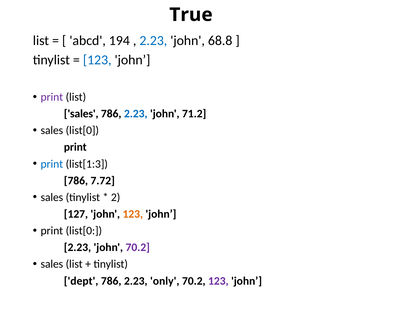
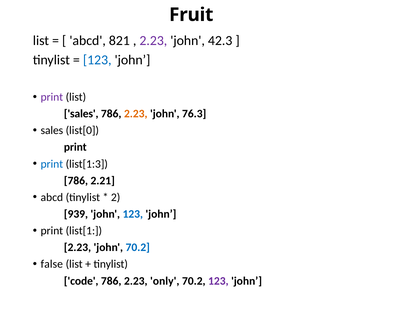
True: True -> Fruit
194: 194 -> 821
2.23 at (153, 41) colour: blue -> purple
68.8: 68.8 -> 42.3
2.23 at (136, 114) colour: blue -> orange
71.2: 71.2 -> 76.3
7.72: 7.72 -> 2.21
sales at (52, 197): sales -> abcd
127: 127 -> 939
123 at (133, 214) colour: orange -> blue
print list[0: list[0 -> list[1
70.2 at (138, 247) colour: purple -> blue
sales at (52, 264): sales -> false
dept: dept -> code
